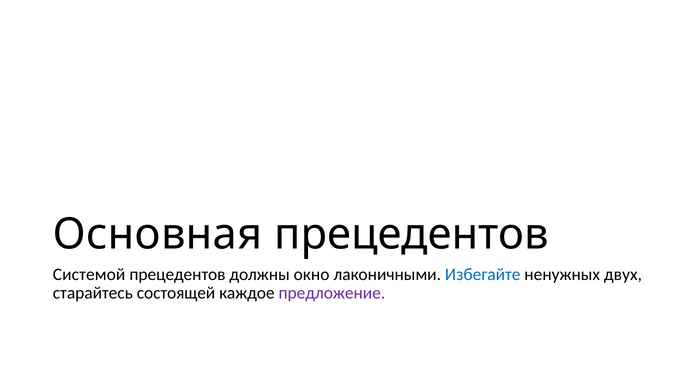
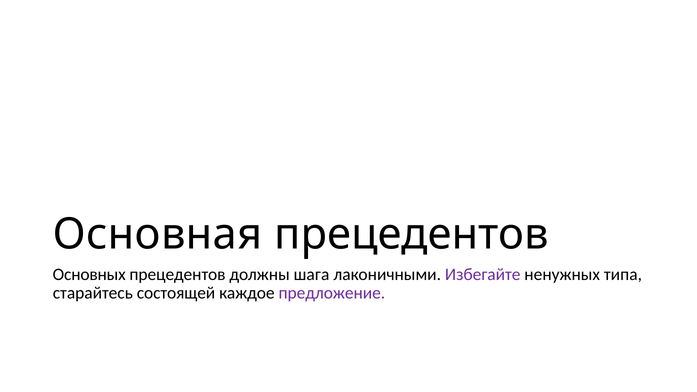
Системой: Системой -> Основных
окно: окно -> шага
Избегайте colour: blue -> purple
двух: двух -> типа
